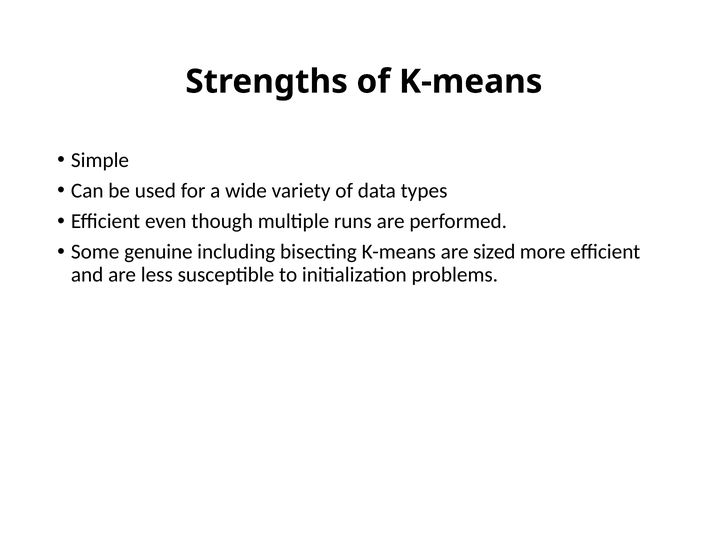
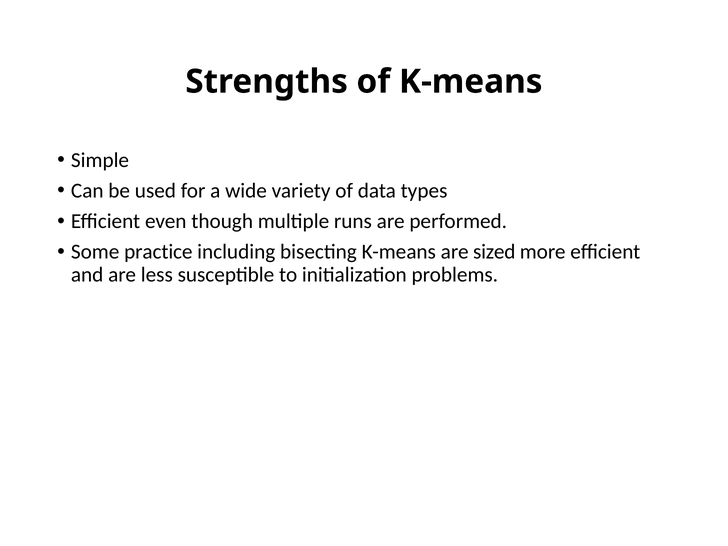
genuine: genuine -> practice
